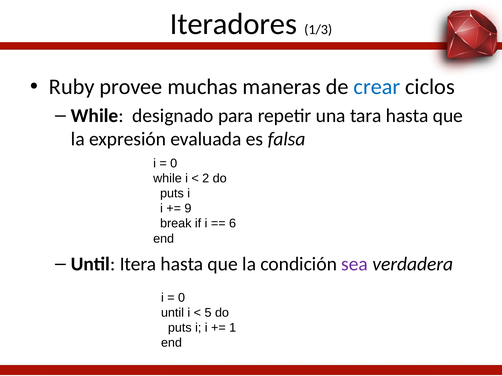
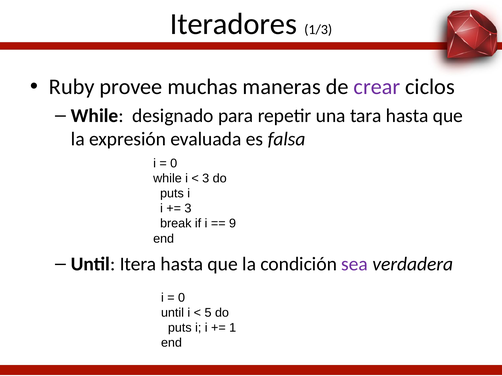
crear colour: blue -> purple
2 at (206, 179): 2 -> 3
9 at (188, 209): 9 -> 3
6: 6 -> 9
